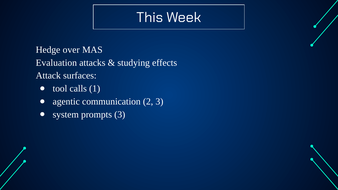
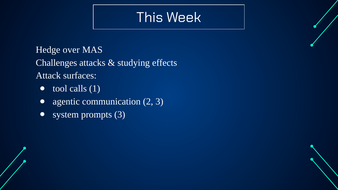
Evaluation: Evaluation -> Challenges
